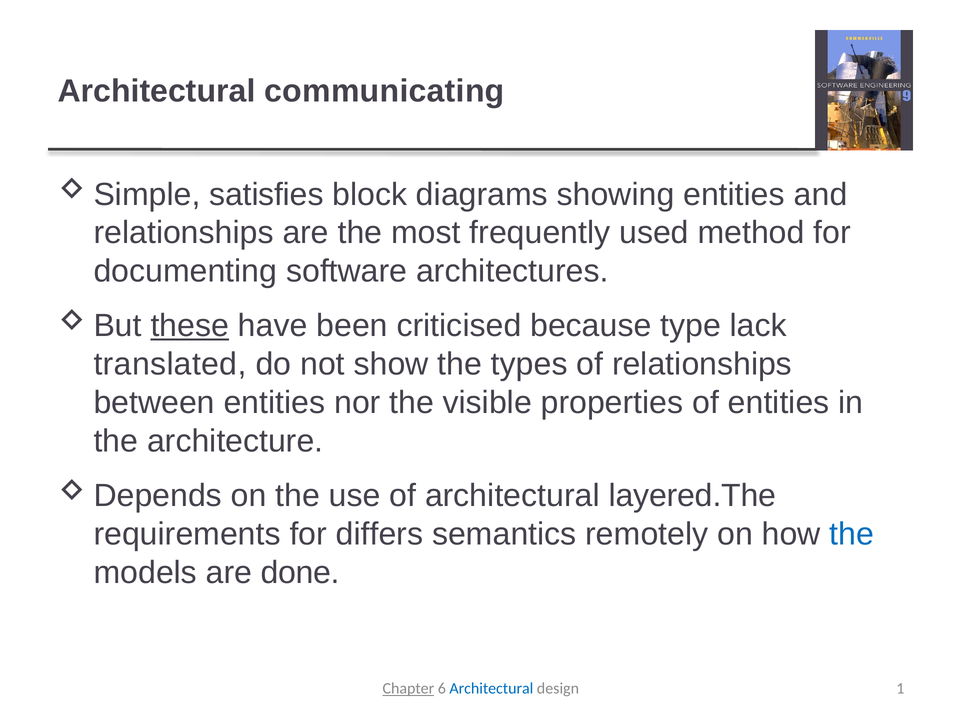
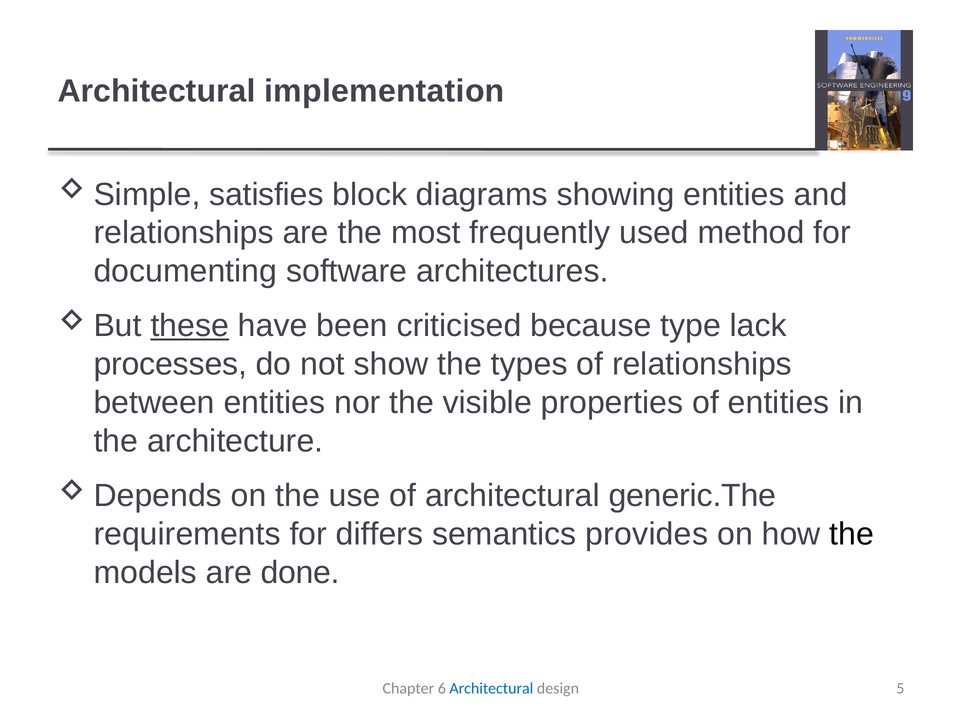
communicating: communicating -> implementation
translated: translated -> processes
layered.The: layered.The -> generic.The
remotely: remotely -> provides
the at (852, 535) colour: blue -> black
Chapter underline: present -> none
1: 1 -> 5
